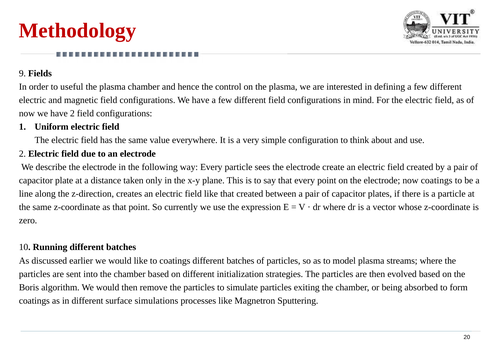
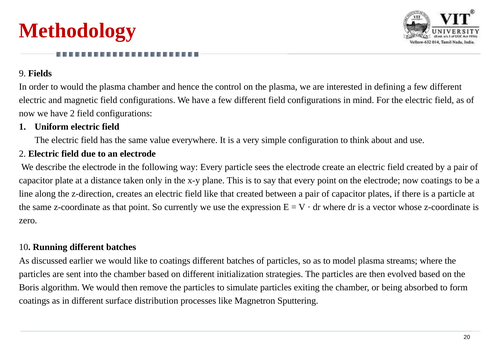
to useful: useful -> would
simulations: simulations -> distribution
